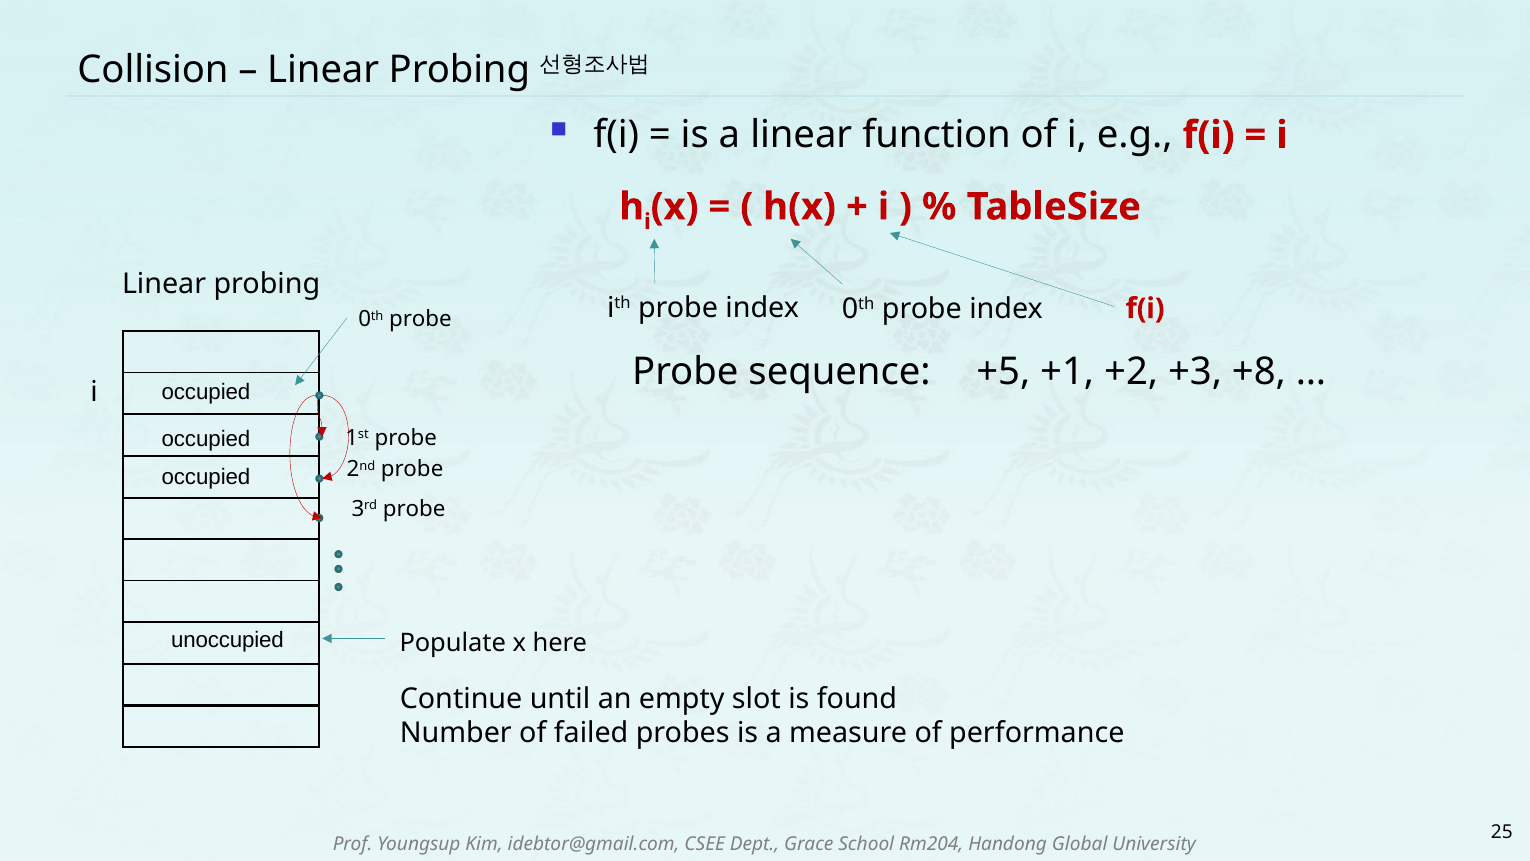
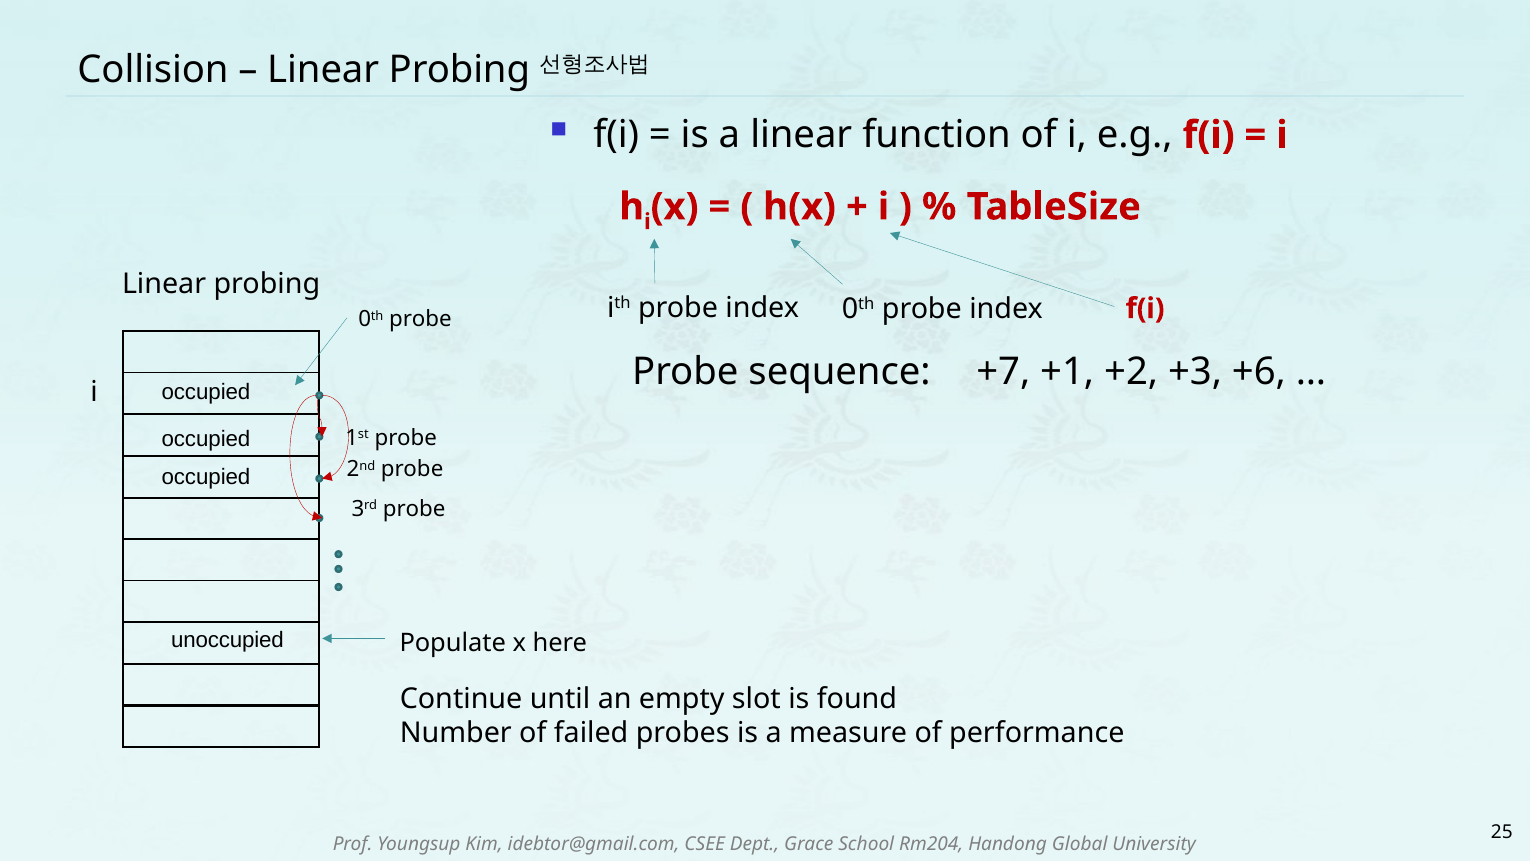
+5: +5 -> +7
+8: +8 -> +6
